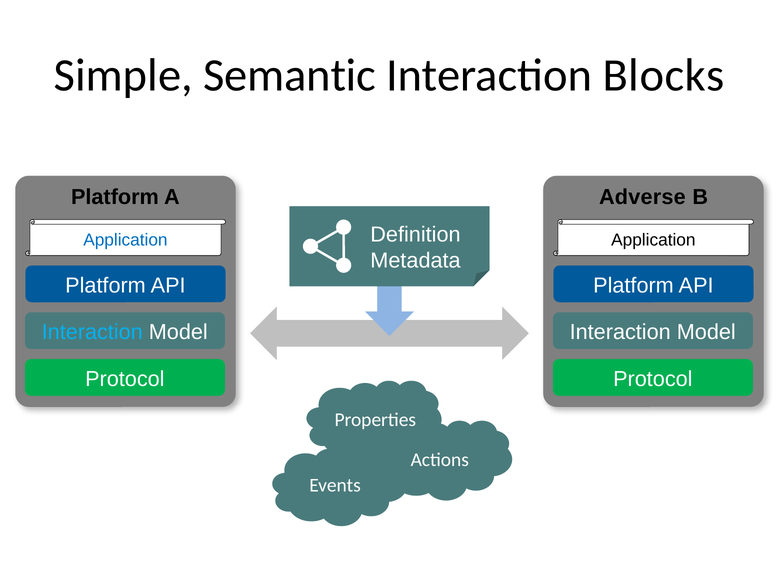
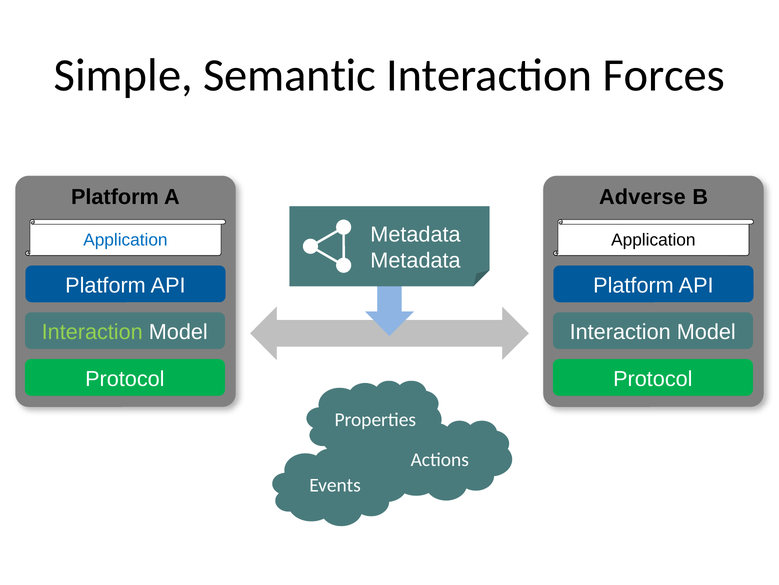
Blocks: Blocks -> Forces
Definition at (415, 234): Definition -> Metadata
Interaction at (92, 332) colour: light blue -> light green
